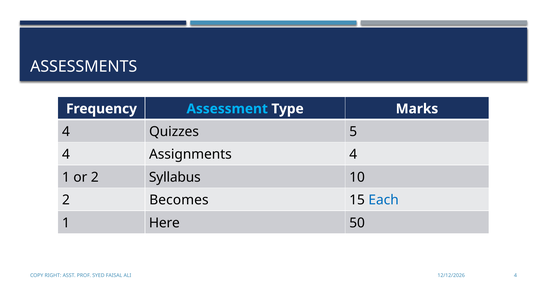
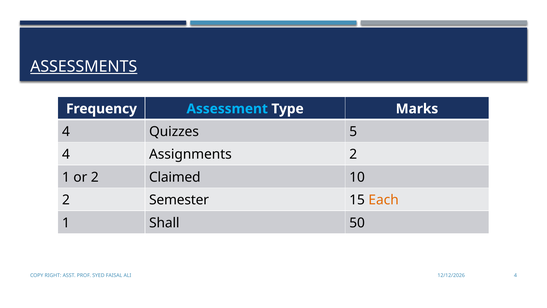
ASSESSMENTS underline: none -> present
Assignments 4: 4 -> 2
Syllabus: Syllabus -> Claimed
Becomes: Becomes -> Semester
Each colour: blue -> orange
Here: Here -> Shall
